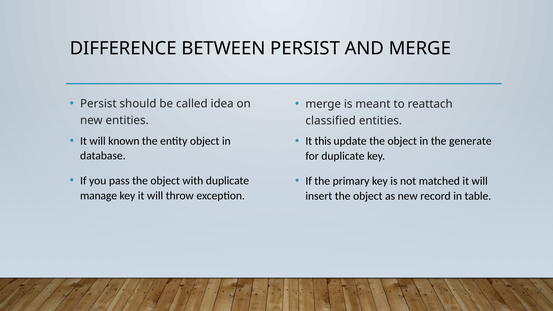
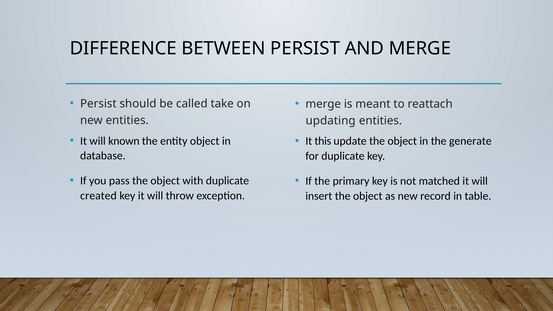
idea: idea -> take
classified: classified -> updating
manage: manage -> created
